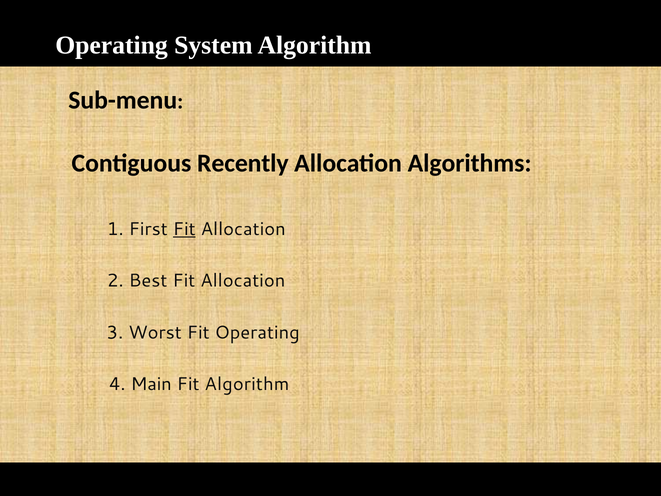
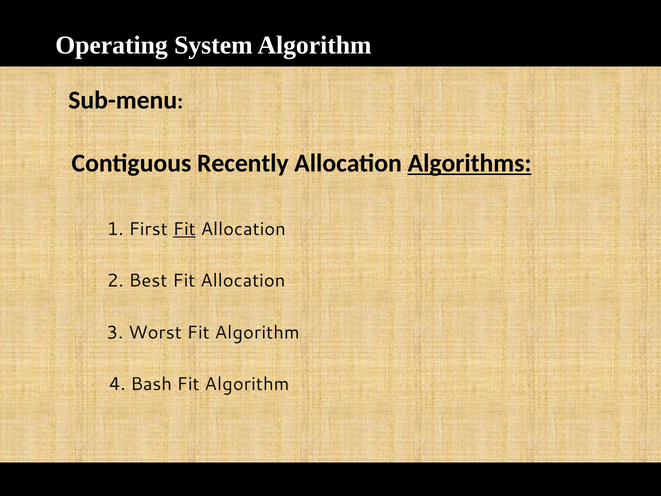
Algorithms underline: none -> present
Worst Fit Operating: Operating -> Algorithm
Main: Main -> Bash
